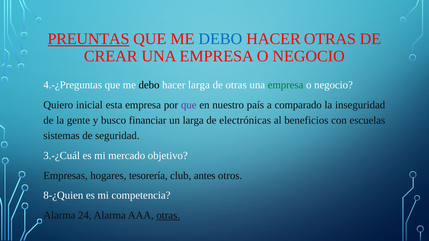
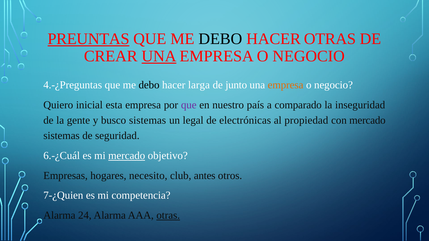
DEBO at (220, 39) colour: blue -> black
UNA at (159, 56) underline: none -> present
de otras: otras -> junto
empresa at (286, 85) colour: green -> orange
busco financiar: financiar -> sistemas
un larga: larga -> legal
beneficios: beneficios -> propiedad
con escuelas: escuelas -> mercado
3.-¿Cuál: 3.-¿Cuál -> 6.-¿Cuál
mercado at (127, 156) underline: none -> present
tesorería: tesorería -> necesito
8-¿Quien: 8-¿Quien -> 7-¿Quien
